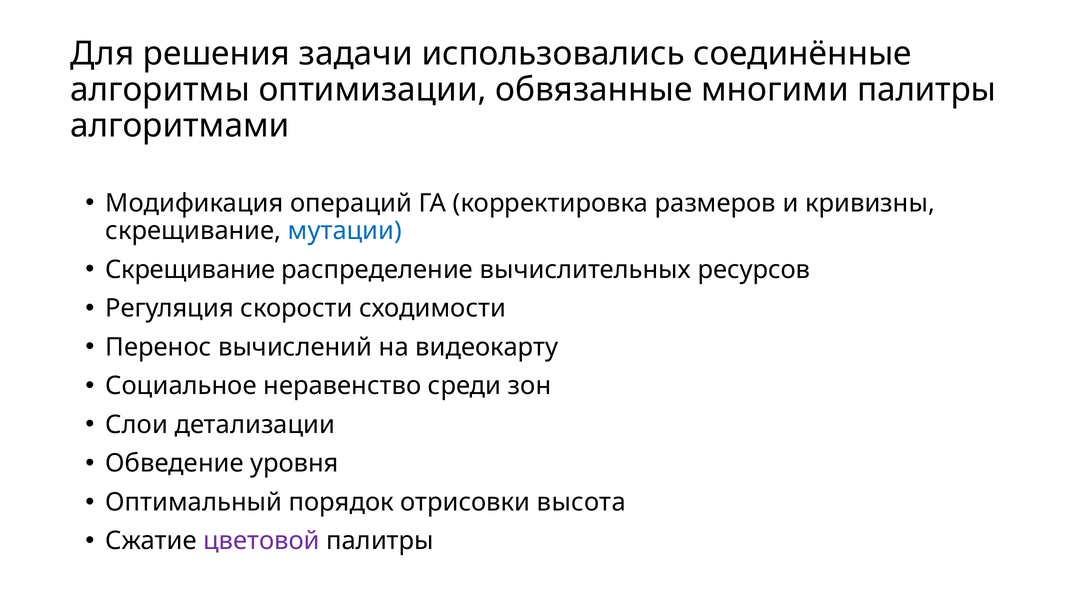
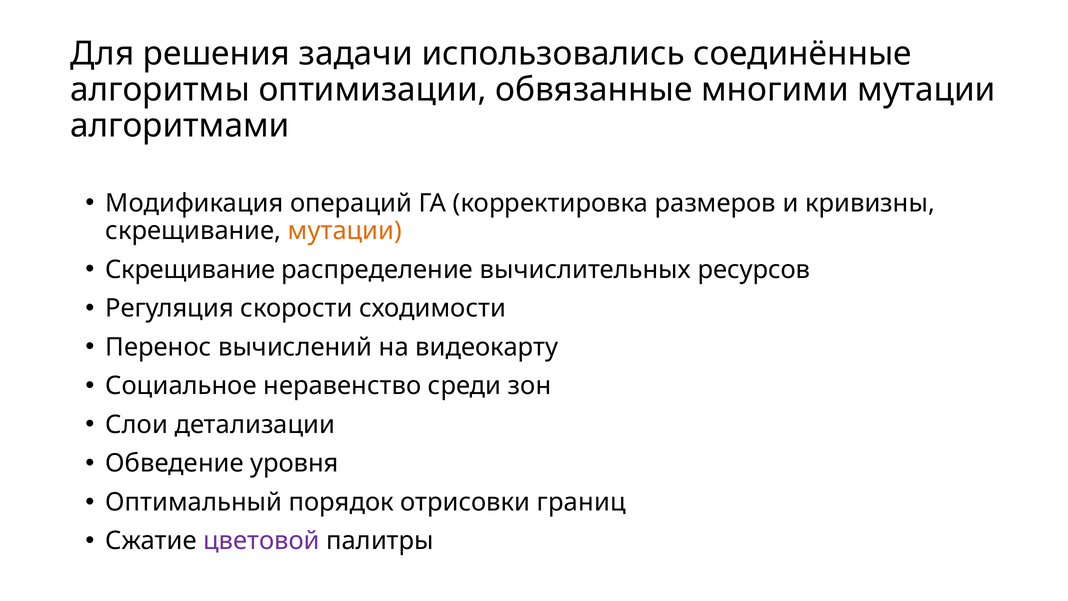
многими палитры: палитры -> мутации
мутации at (345, 231) colour: blue -> orange
высота: высота -> границ
